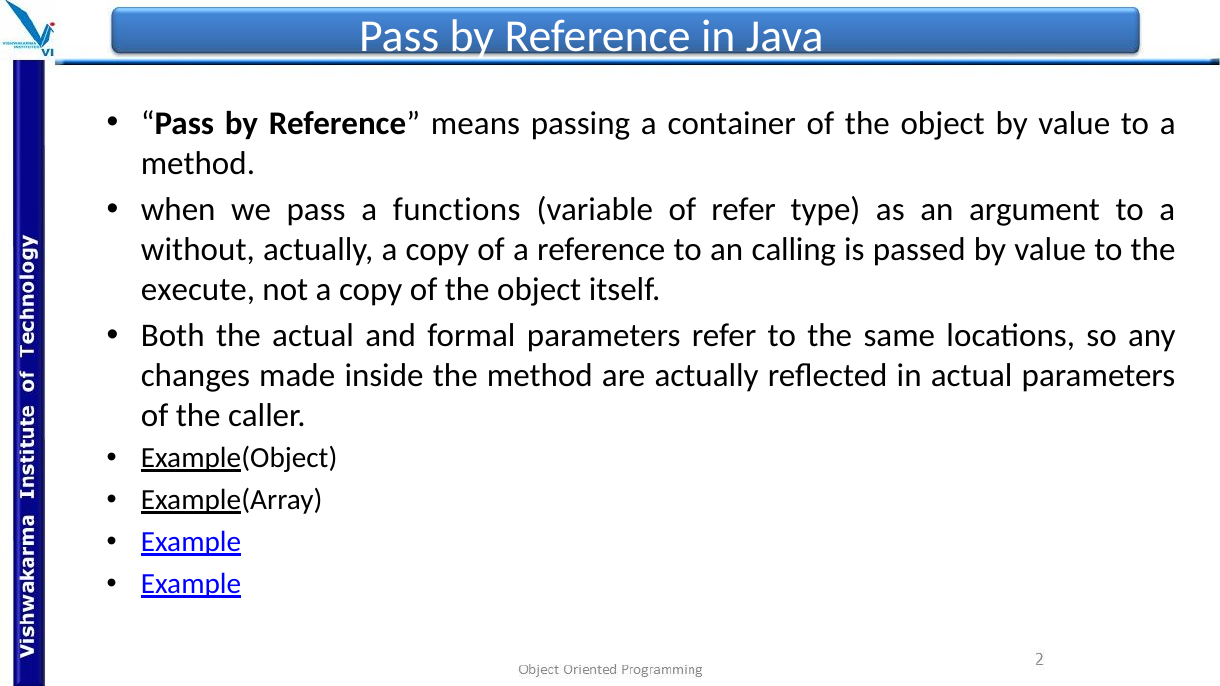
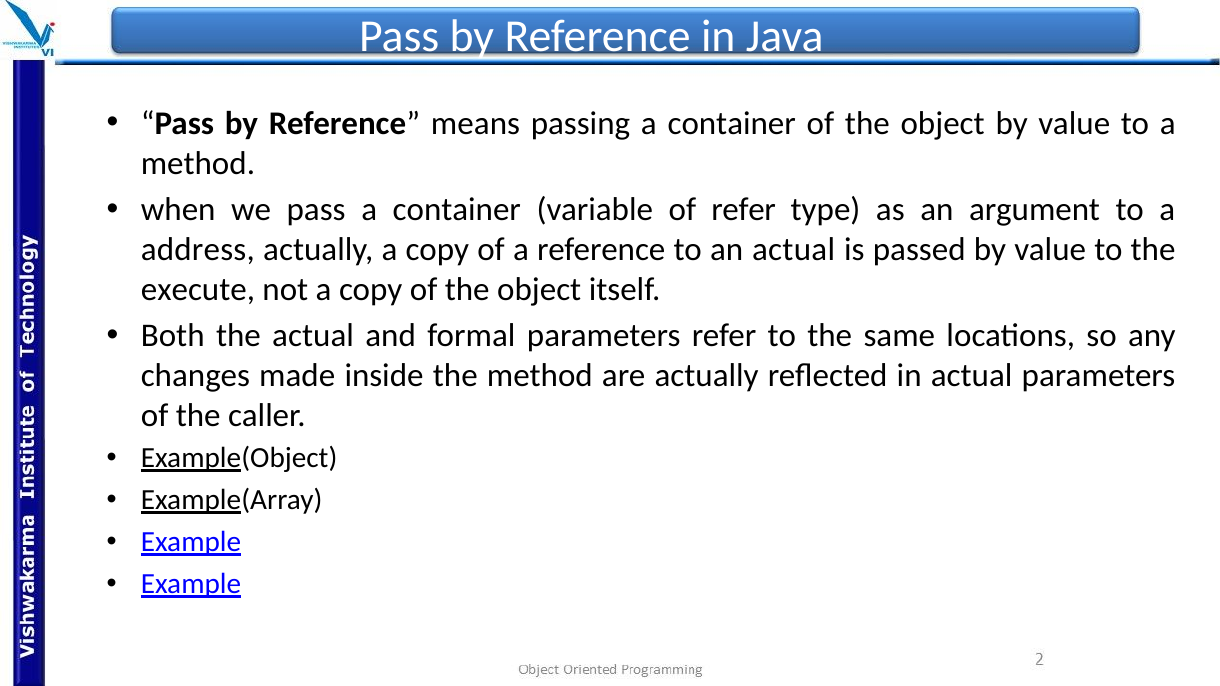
pass a functions: functions -> container
without: without -> address
an calling: calling -> actual
